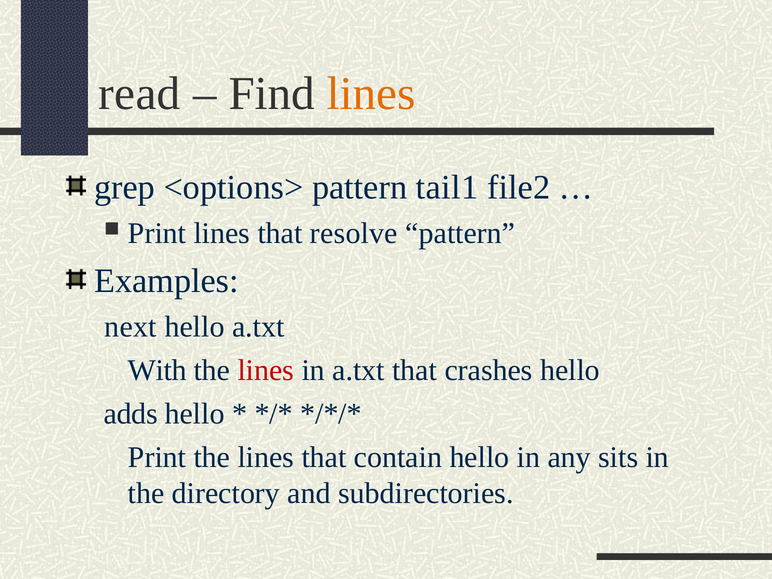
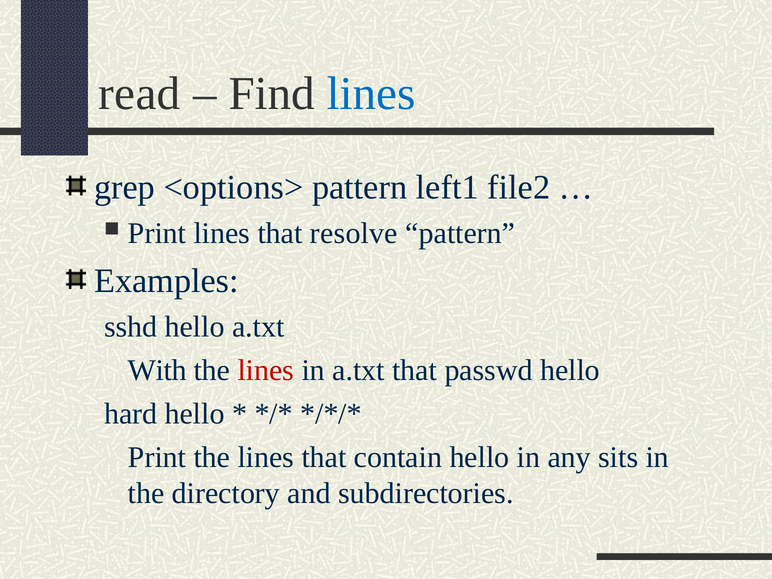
lines at (371, 93) colour: orange -> blue
tail1: tail1 -> left1
next: next -> sshd
crashes: crashes -> passwd
adds: adds -> hard
